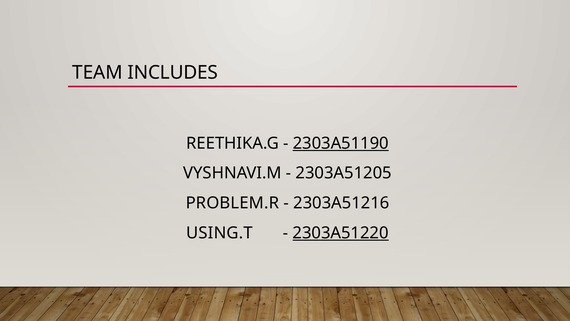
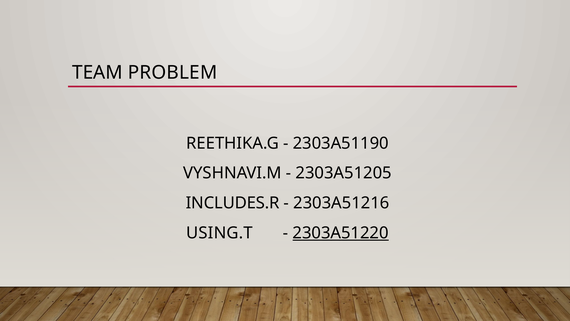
INCLUDES: INCLUDES -> PROBLEM
2303A51190 underline: present -> none
PROBLEM.R: PROBLEM.R -> INCLUDES.R
